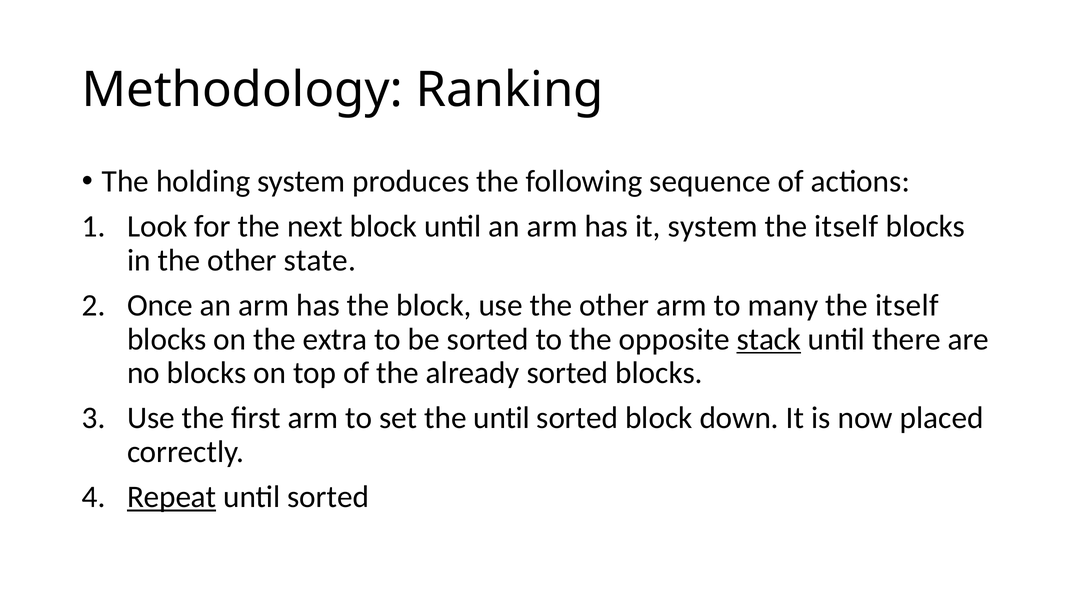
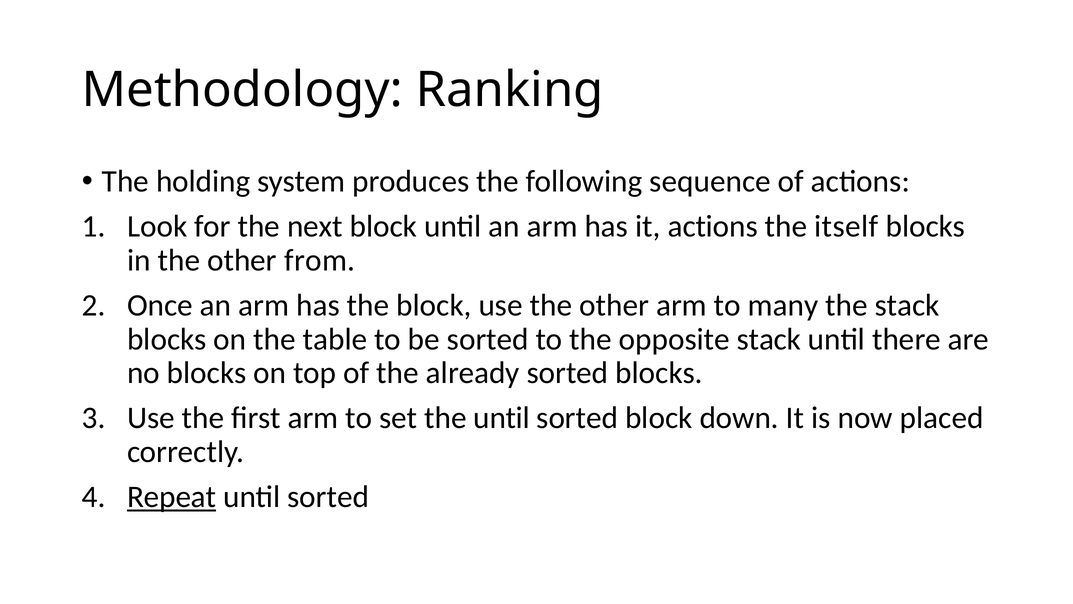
it system: system -> actions
state: state -> from
itself at (907, 305): itself -> stack
extra: extra -> table
stack at (769, 339) underline: present -> none
